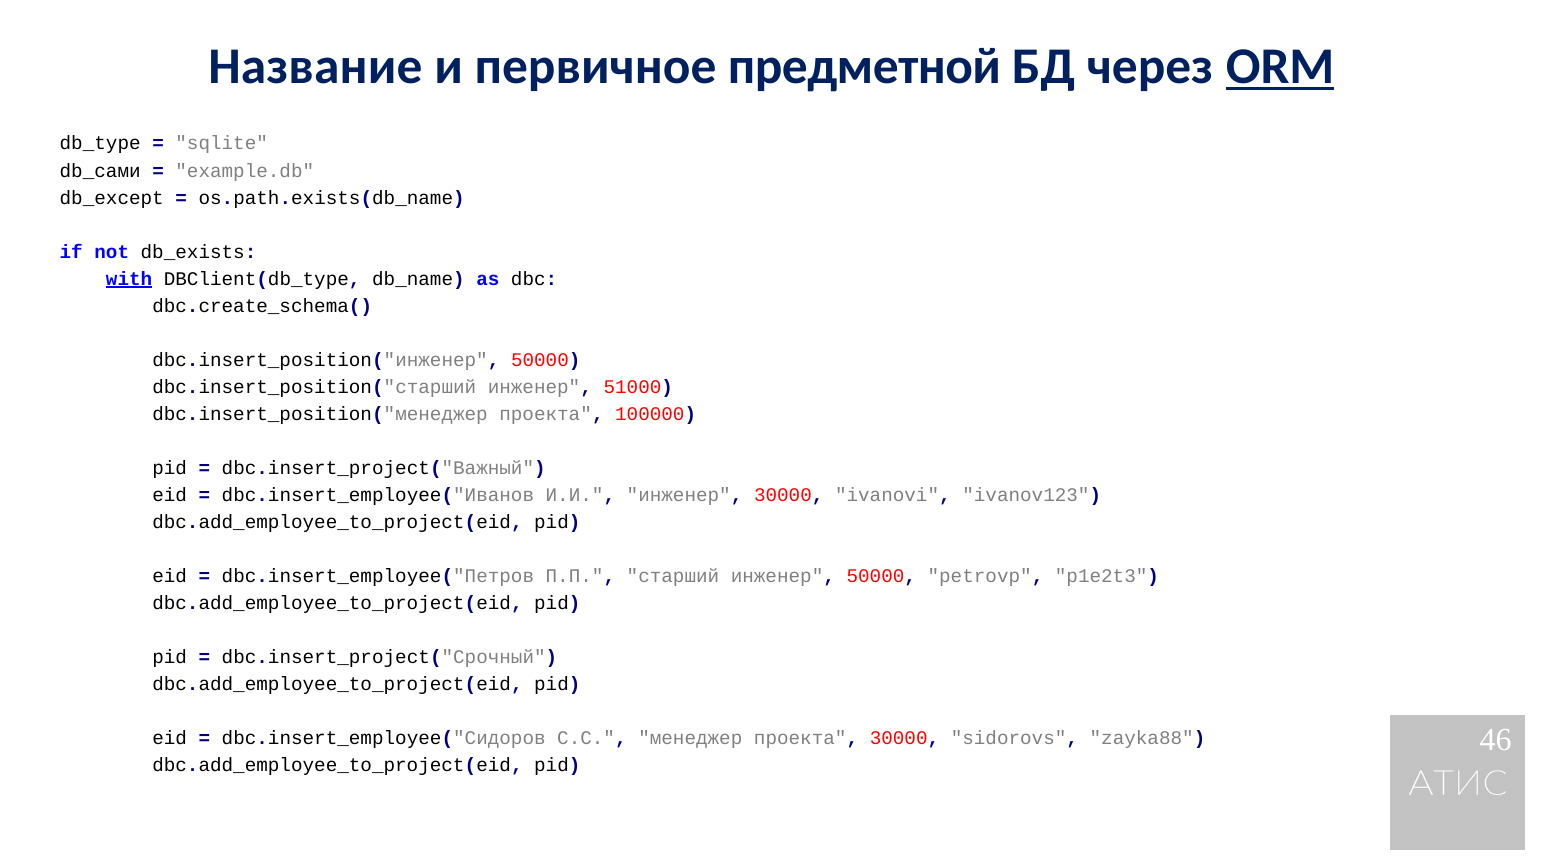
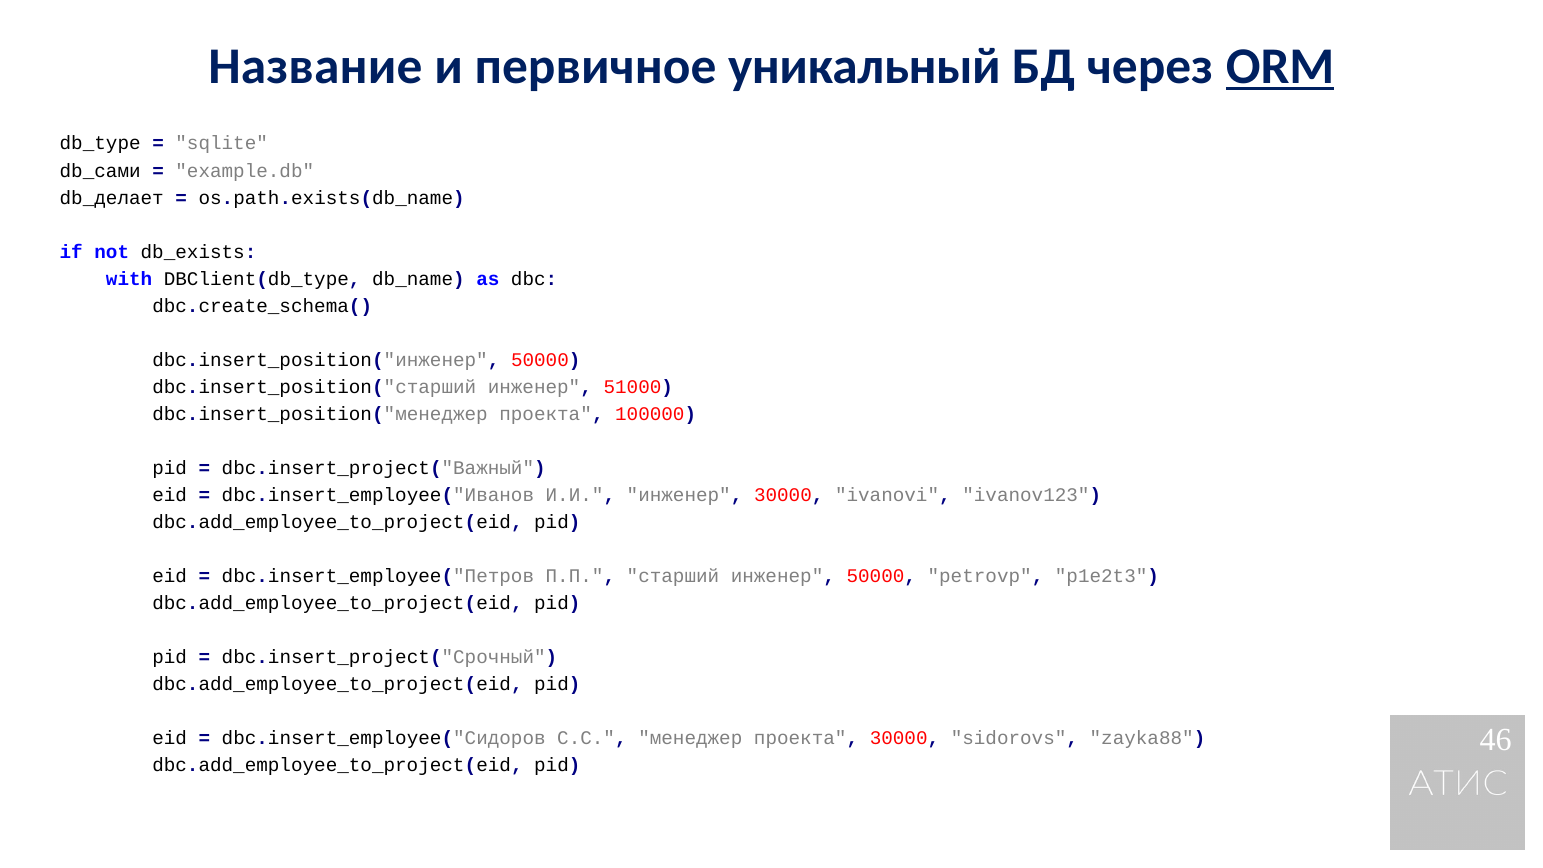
предметной: предметной -> уникальный
db_except: db_except -> db_делает
with underline: present -> none
